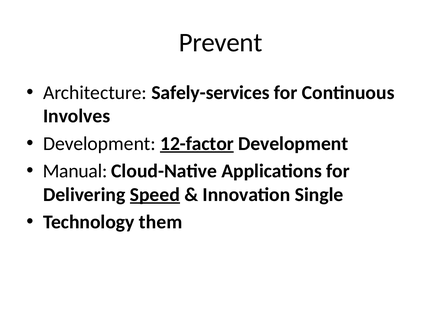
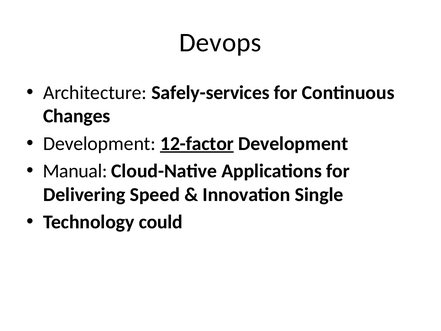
Prevent: Prevent -> Devops
Involves: Involves -> Changes
Speed underline: present -> none
them: them -> could
